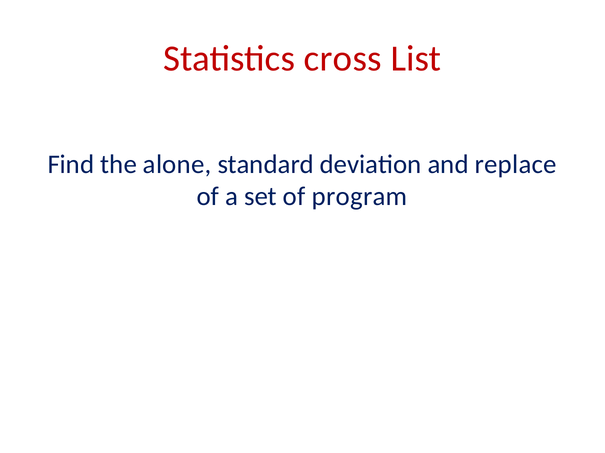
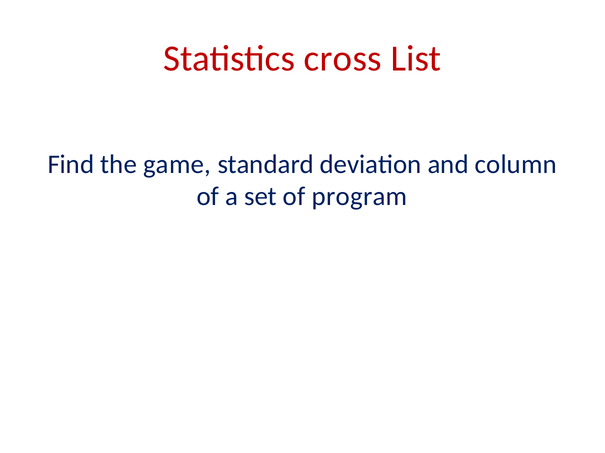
alone: alone -> game
replace: replace -> column
